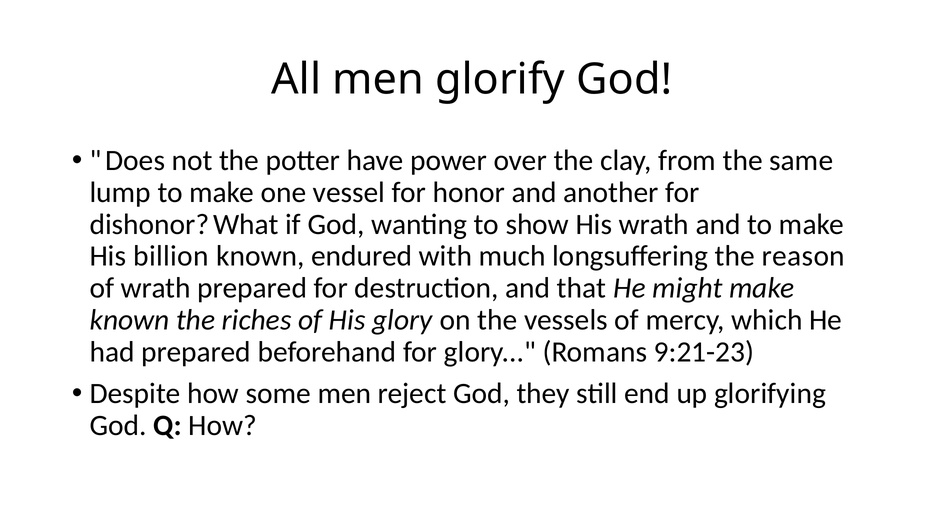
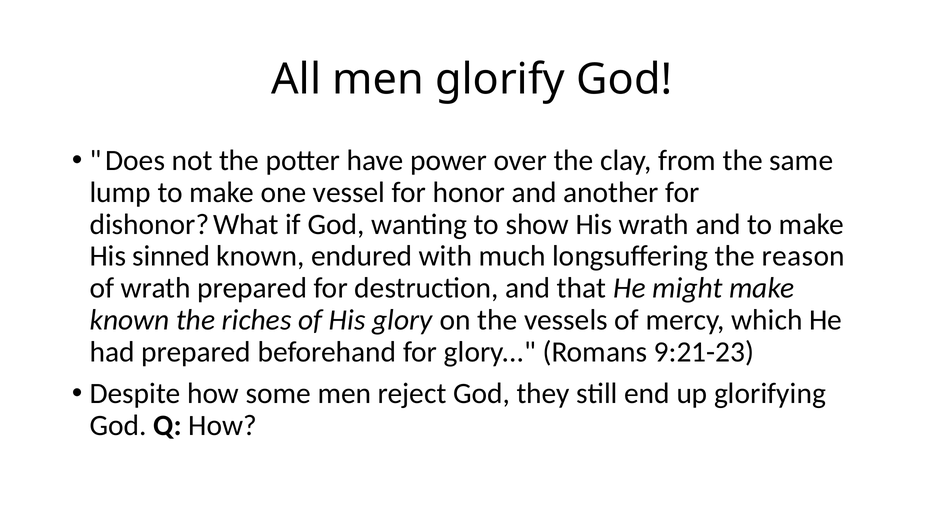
billion: billion -> sinned
